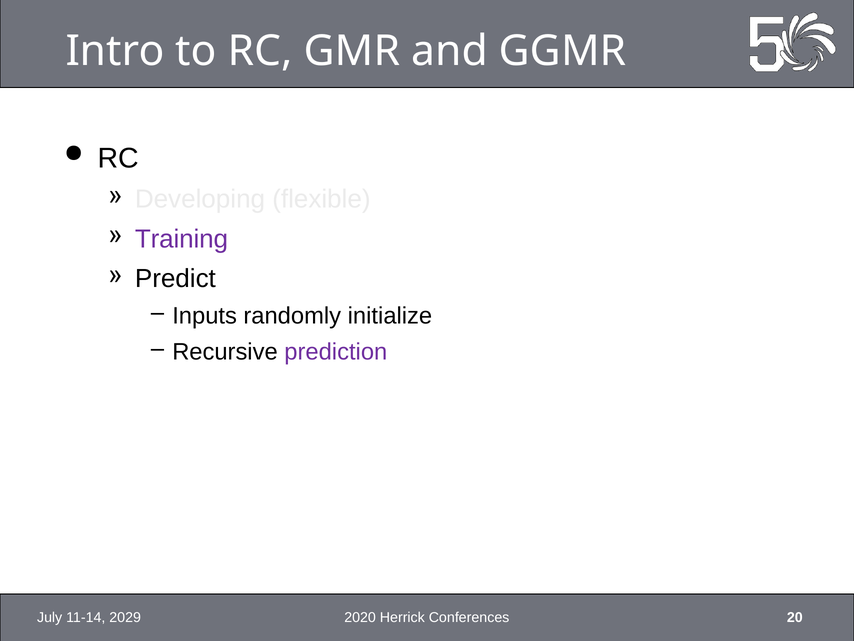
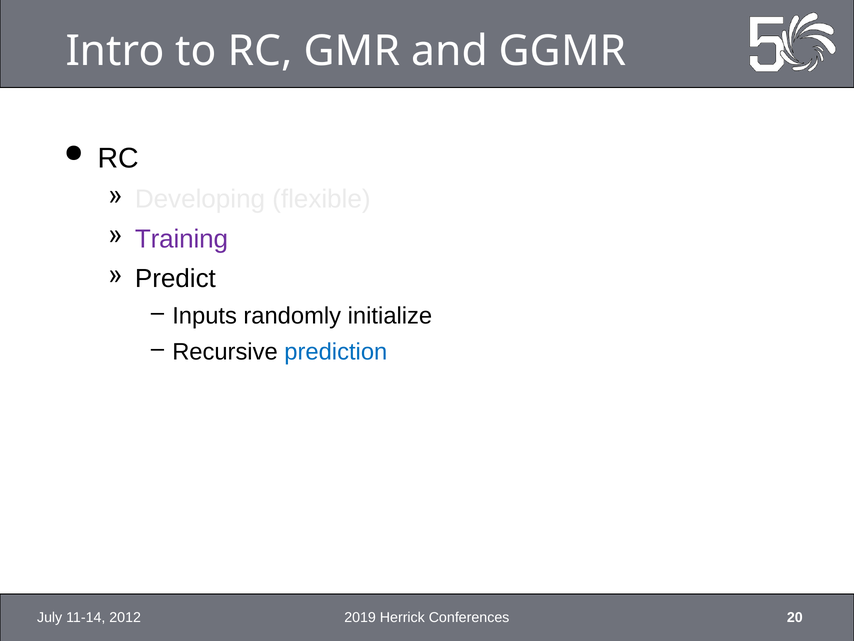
prediction colour: purple -> blue
2029: 2029 -> 2012
2020: 2020 -> 2019
